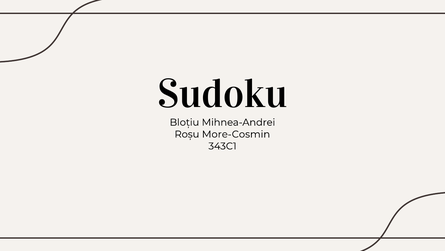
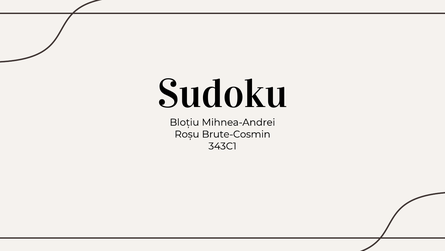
More-Cosmin: More-Cosmin -> Brute-Cosmin
